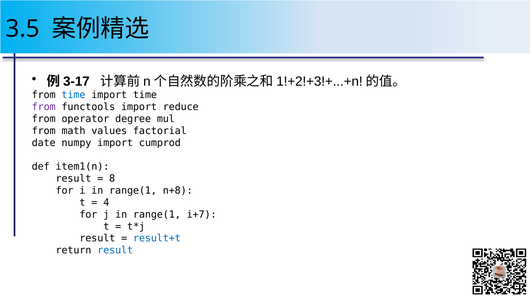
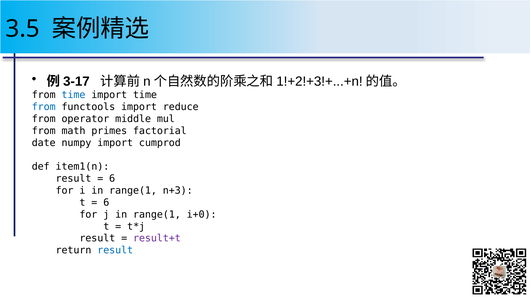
from at (44, 107) colour: purple -> blue
degree: degree -> middle
values: values -> primes
8 at (112, 178): 8 -> 6
n+8: n+8 -> n+3
4 at (106, 202): 4 -> 6
i+7: i+7 -> i+0
result+t colour: blue -> purple
